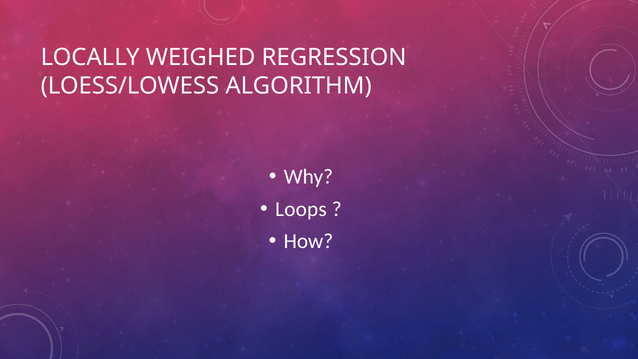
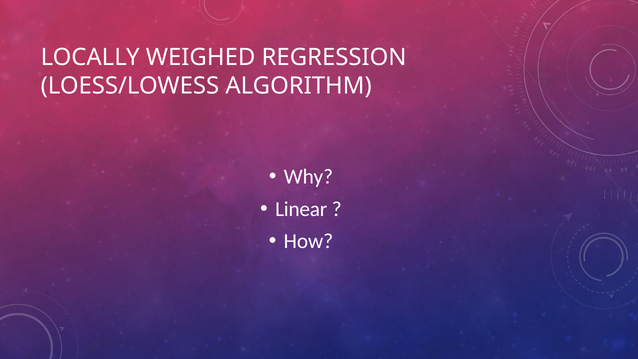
Loops: Loops -> Linear
